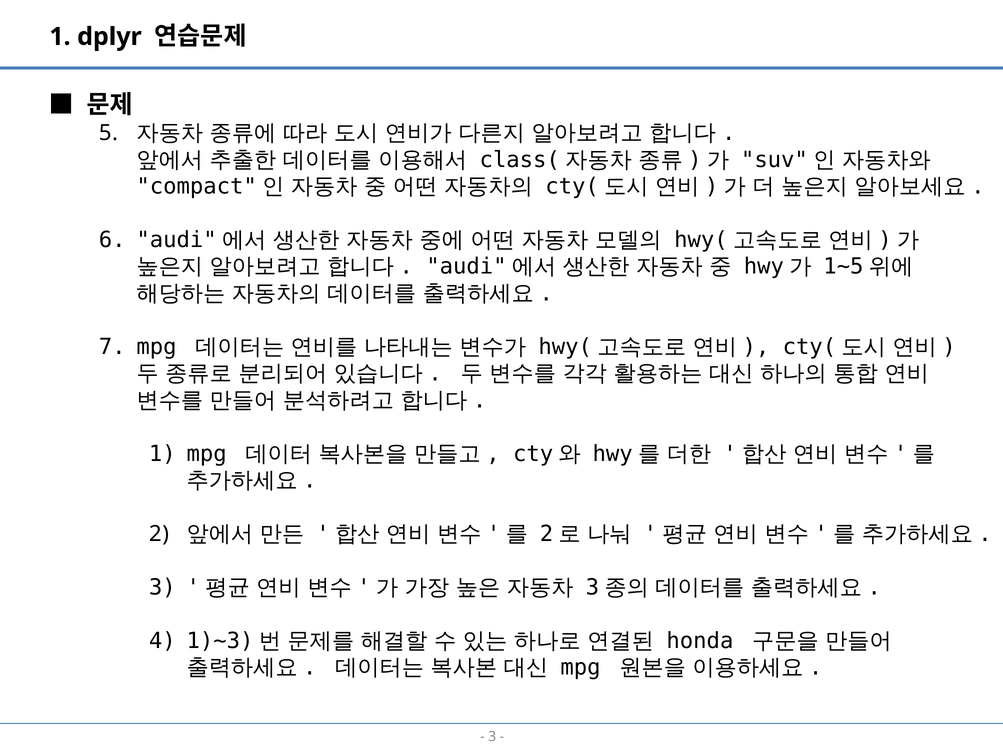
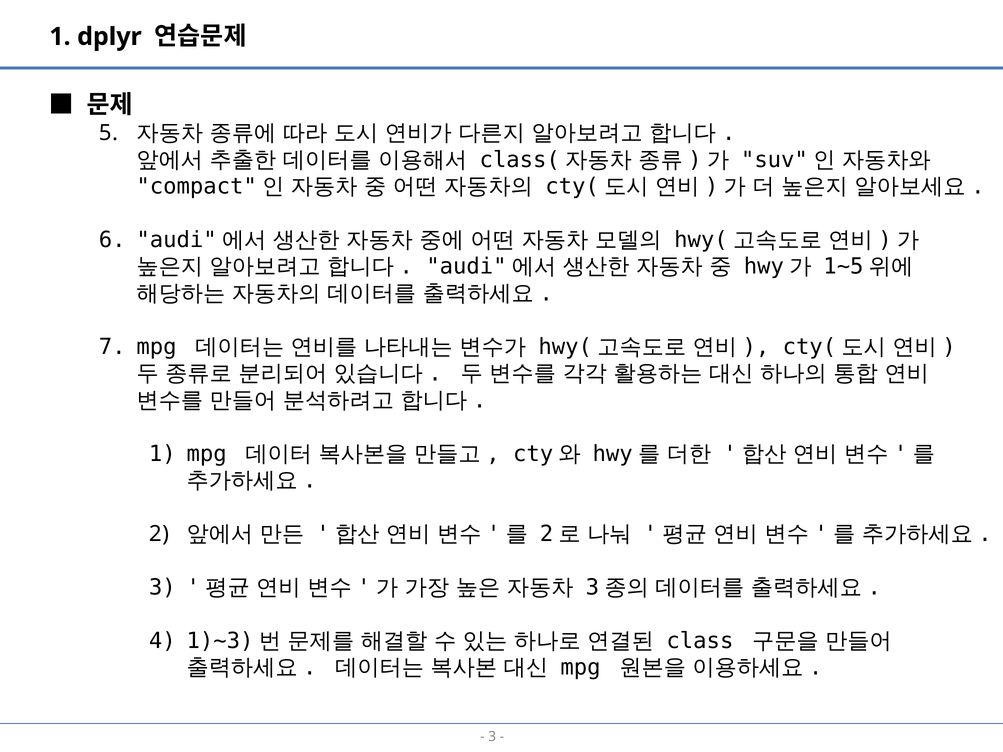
honda: honda -> class
